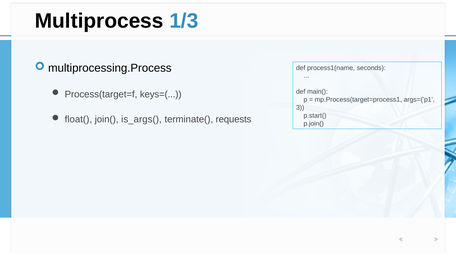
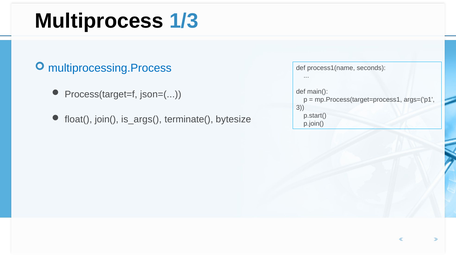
multiprocessing.Process colour: black -> blue
keys=(: keys=( -> json=(
requests: requests -> bytesize
